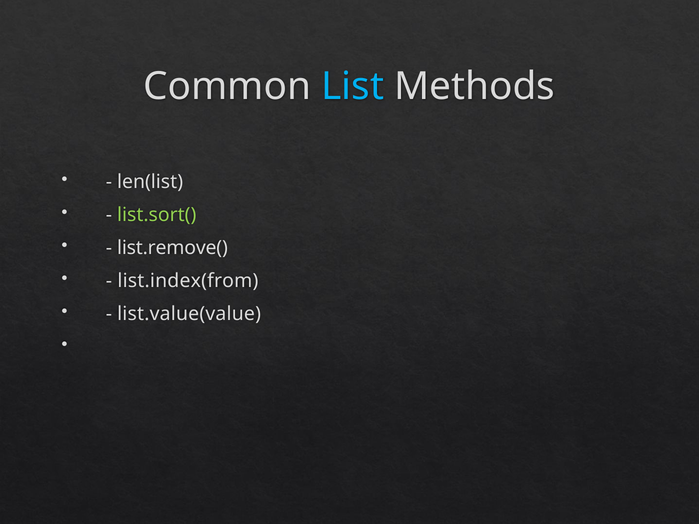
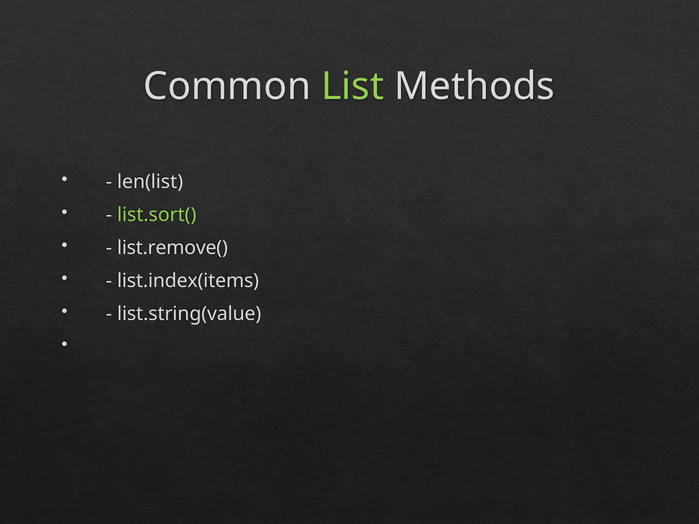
List colour: light blue -> light green
list.index(from: list.index(from -> list.index(items
list.value(value: list.value(value -> list.string(value
